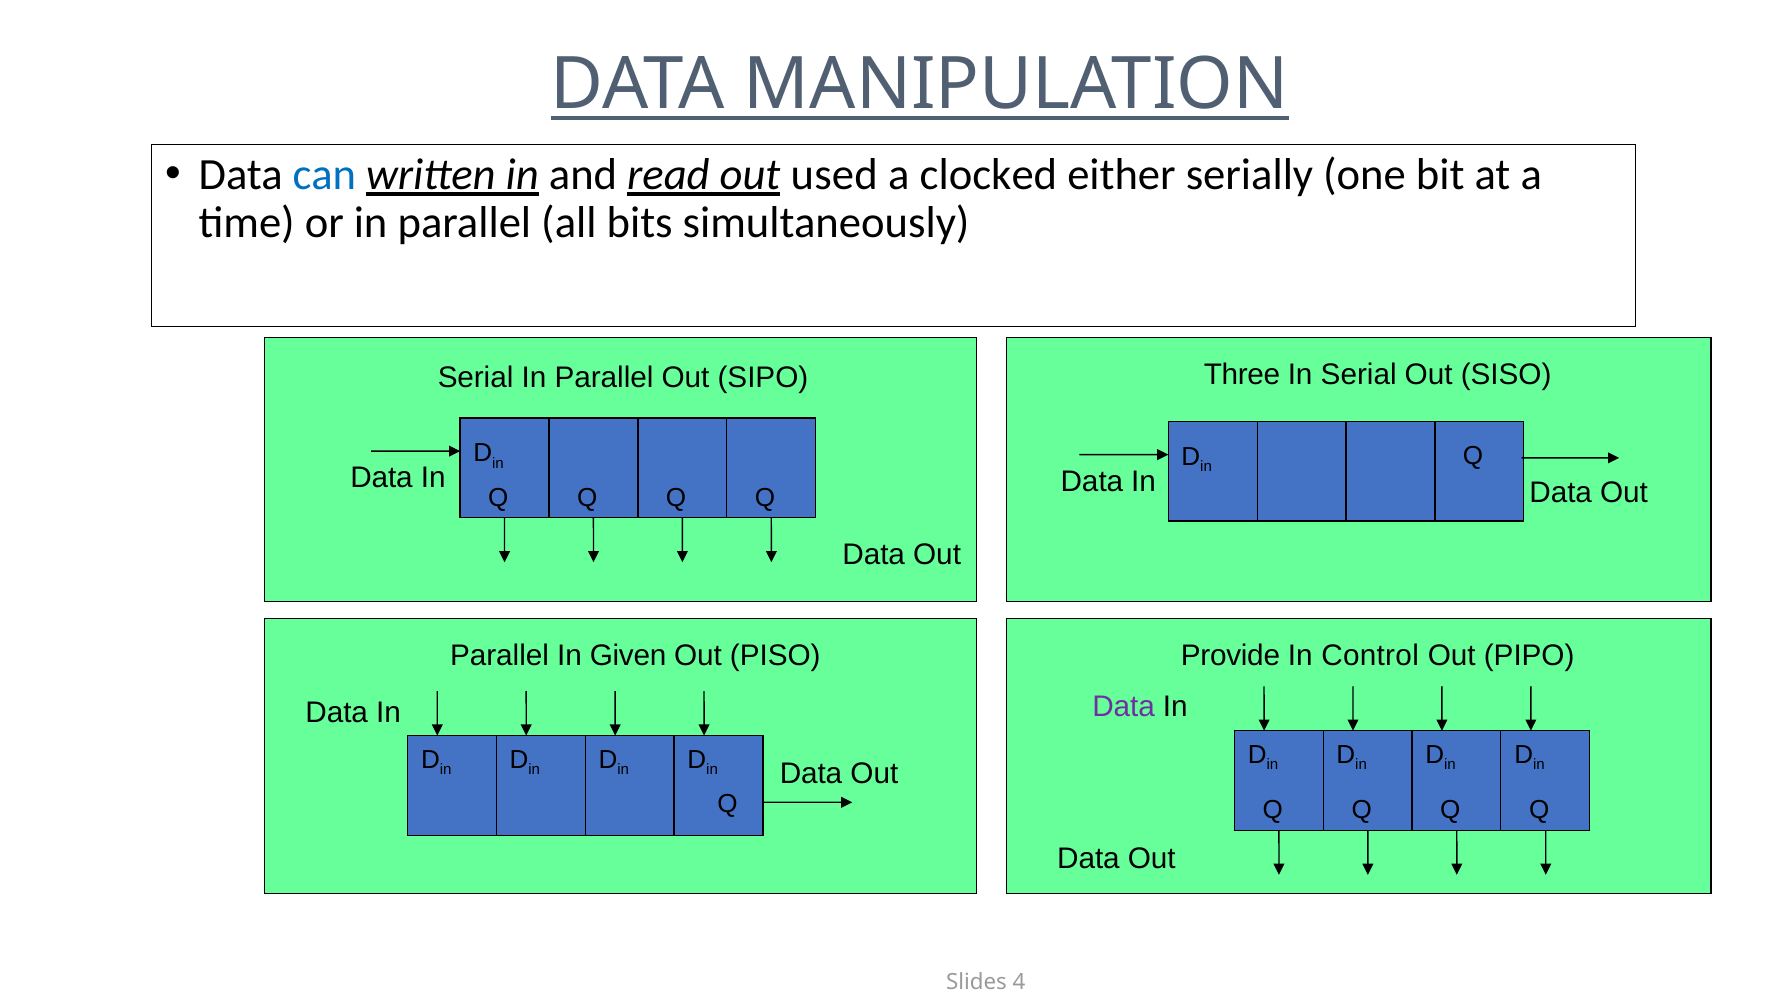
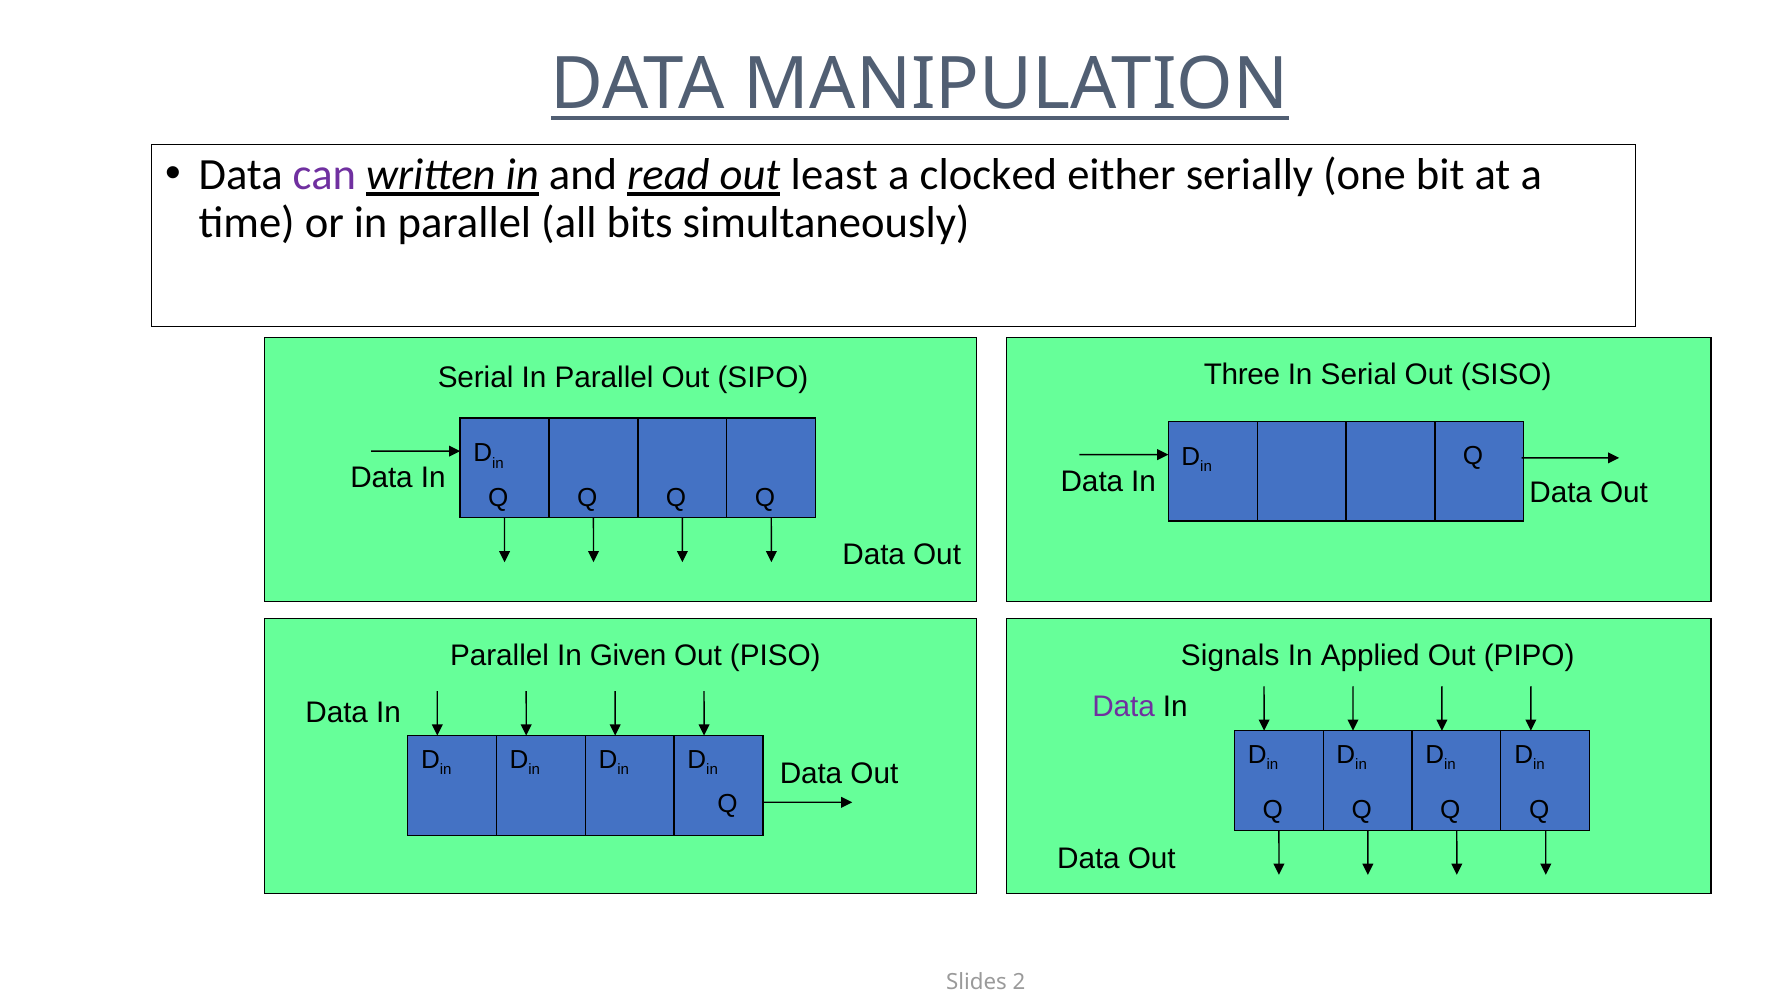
can colour: blue -> purple
used: used -> least
Provide: Provide -> Signals
Control: Control -> Applied
4: 4 -> 2
